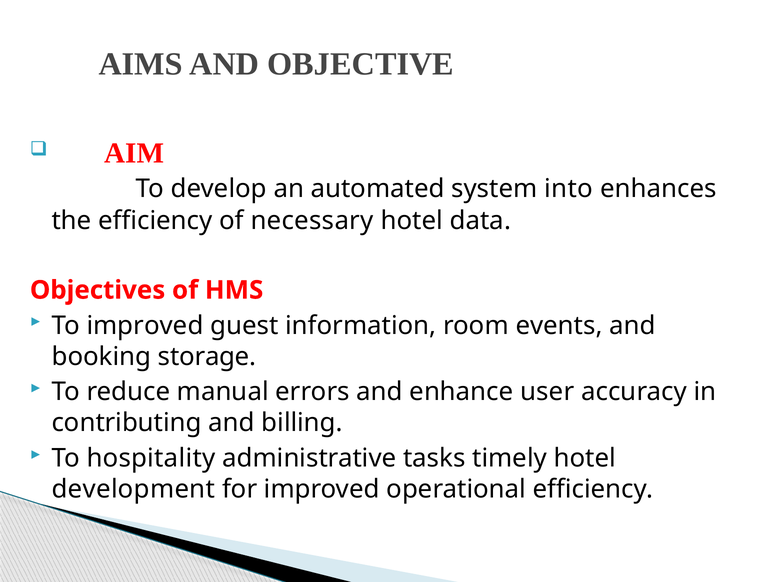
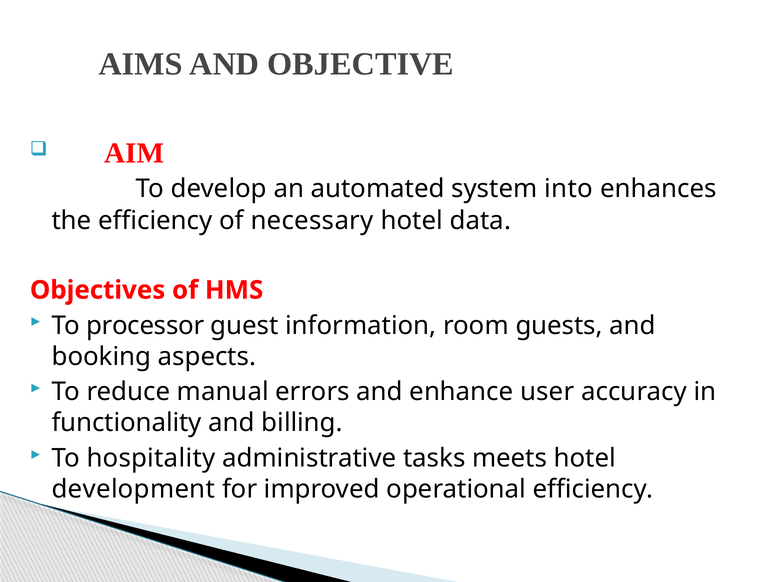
To improved: improved -> processor
events: events -> guests
storage: storage -> aspects
contributing: contributing -> functionality
timely: timely -> meets
